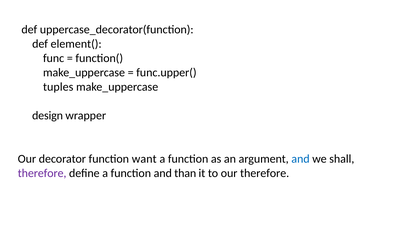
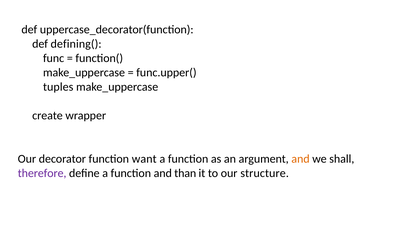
element(: element( -> defining(
design: design -> create
and at (301, 159) colour: blue -> orange
our therefore: therefore -> structure
